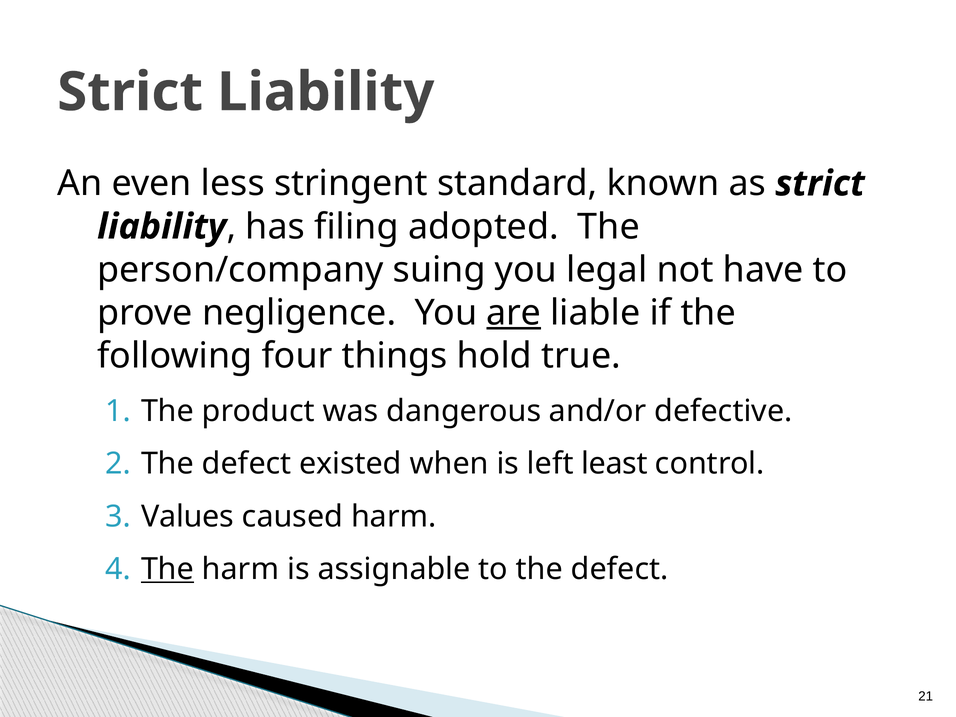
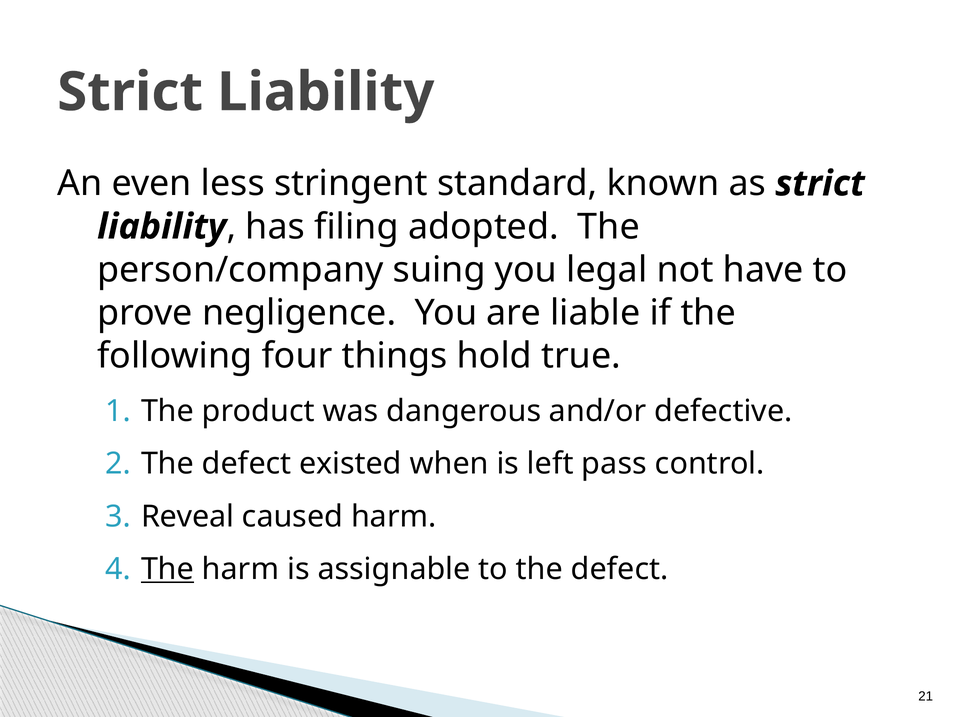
are underline: present -> none
least: least -> pass
Values: Values -> Reveal
